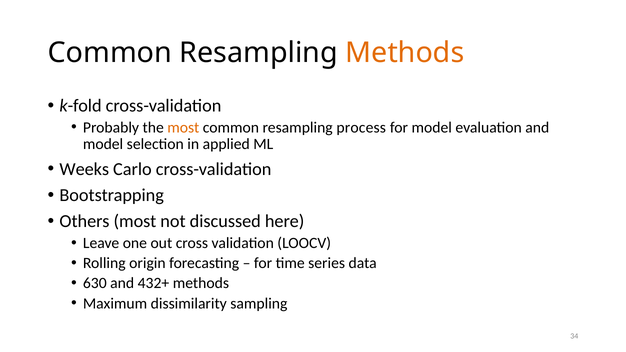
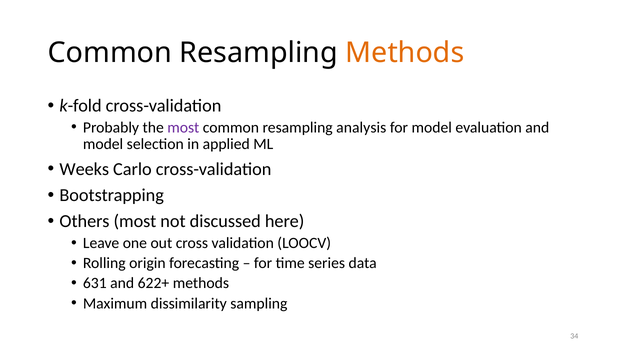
most at (183, 127) colour: orange -> purple
process: process -> analysis
630: 630 -> 631
432+: 432+ -> 622+
